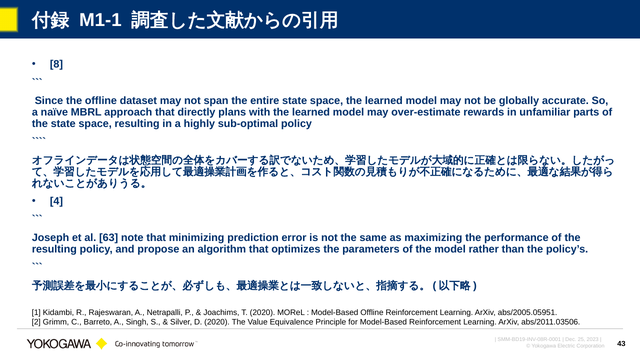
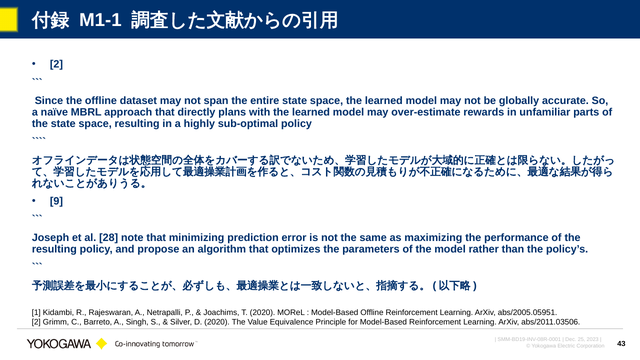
8 at (56, 64): 8 -> 2
4: 4 -> 9
63: 63 -> 28
